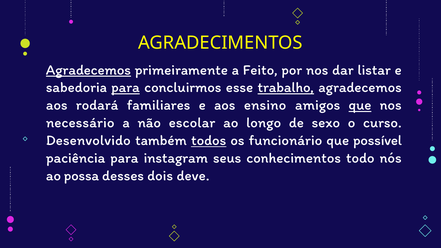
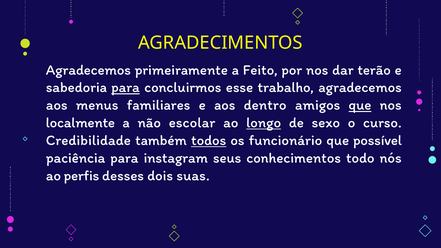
Agradecemos at (88, 70) underline: present -> none
listar: listar -> terão
trabalho underline: present -> none
rodará: rodará -> menus
ensino: ensino -> dentro
necessário: necessário -> localmente
longo underline: none -> present
Desenvolvido: Desenvolvido -> Credibilidade
possa: possa -> perfis
deve: deve -> suas
